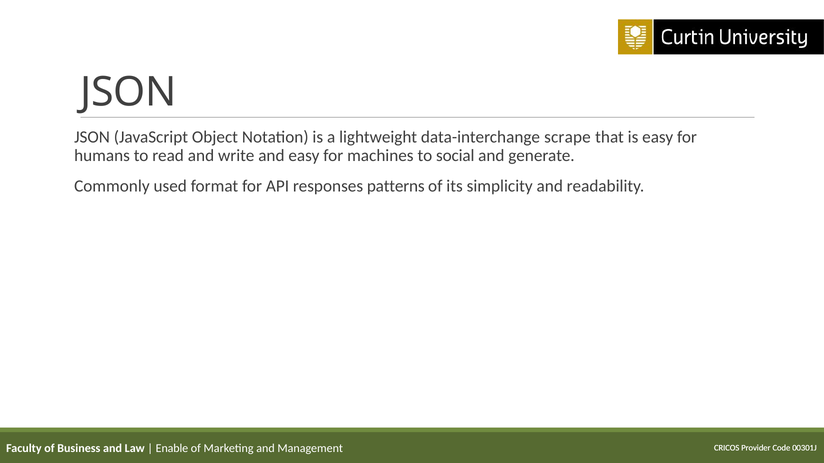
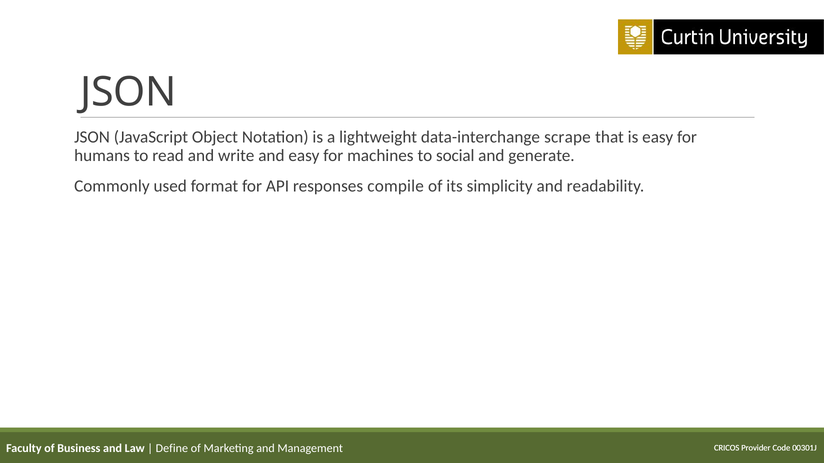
patterns: patterns -> compile
Enable: Enable -> Define
